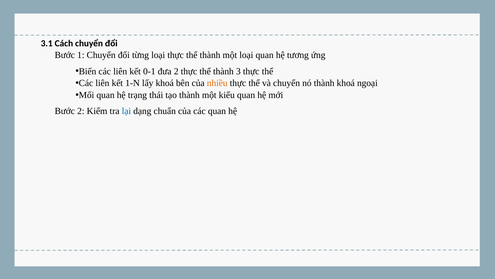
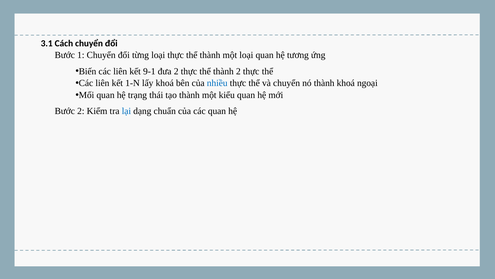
0-1: 0-1 -> 9-1
thành 3: 3 -> 2
nhiều colour: orange -> blue
